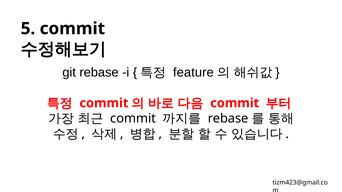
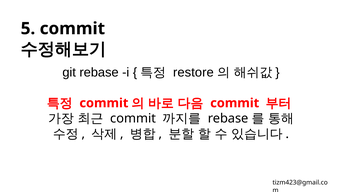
feature: feature -> restore
